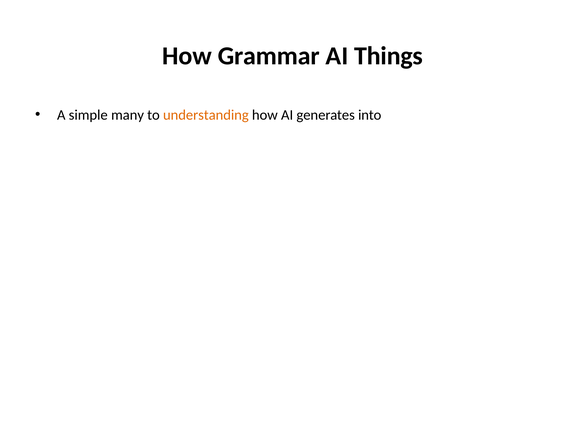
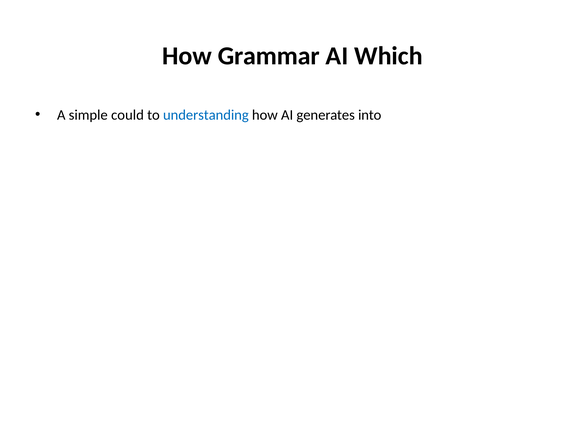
Things: Things -> Which
many: many -> could
understanding colour: orange -> blue
